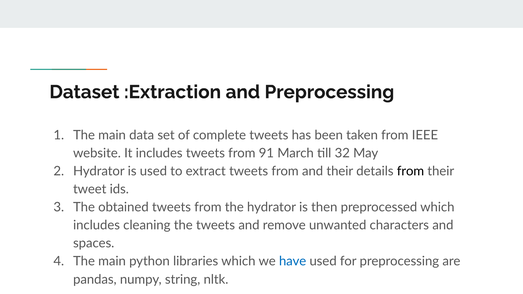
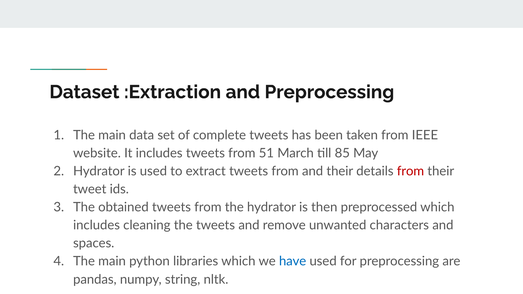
91: 91 -> 51
32: 32 -> 85
from at (410, 171) colour: black -> red
